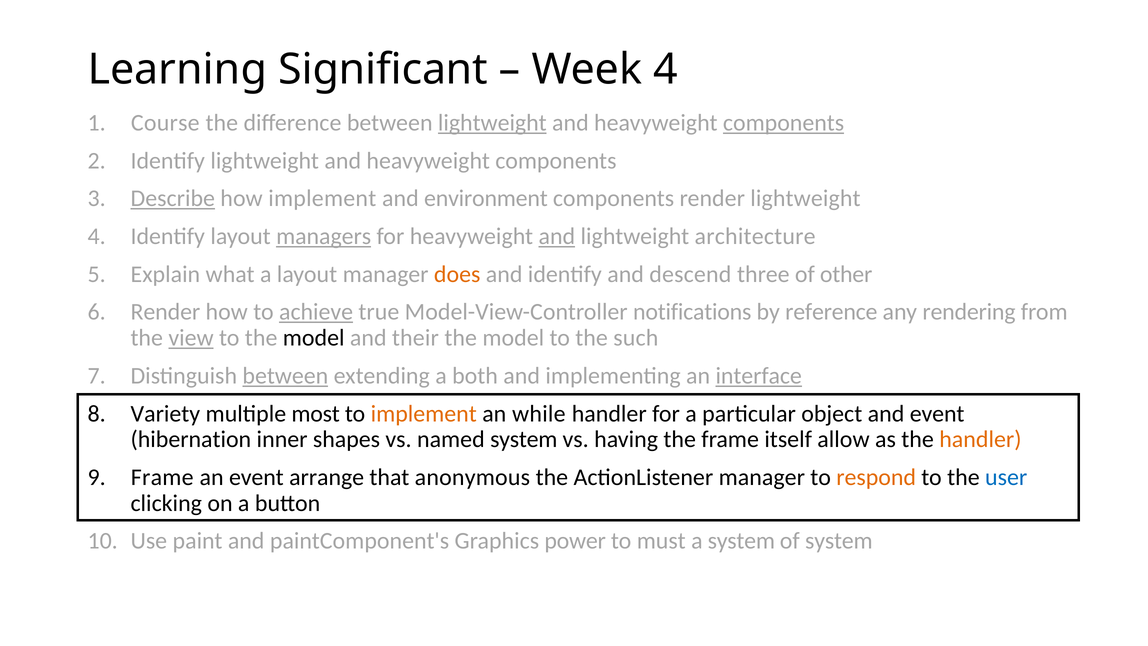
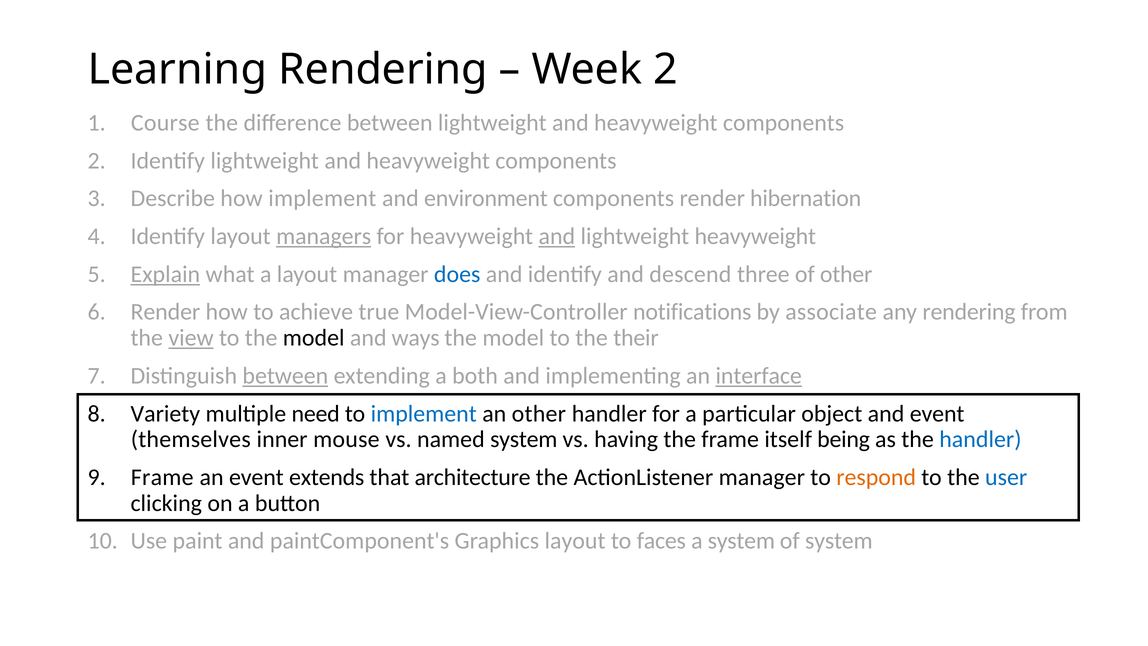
Learning Significant: Significant -> Rendering
Week 4: 4 -> 2
lightweight at (492, 123) underline: present -> none
components at (784, 123) underline: present -> none
Describe underline: present -> none
render lightweight: lightweight -> hibernation
lightweight architecture: architecture -> heavyweight
Explain underline: none -> present
does colour: orange -> blue
achieve underline: present -> none
reference: reference -> associate
their: their -> ways
such: such -> their
most: most -> need
implement at (424, 413) colour: orange -> blue
an while: while -> other
hibernation: hibernation -> themselves
shapes: shapes -> mouse
allow: allow -> being
handler at (980, 439) colour: orange -> blue
arrange: arrange -> extends
anonymous: anonymous -> architecture
Graphics power: power -> layout
must: must -> faces
